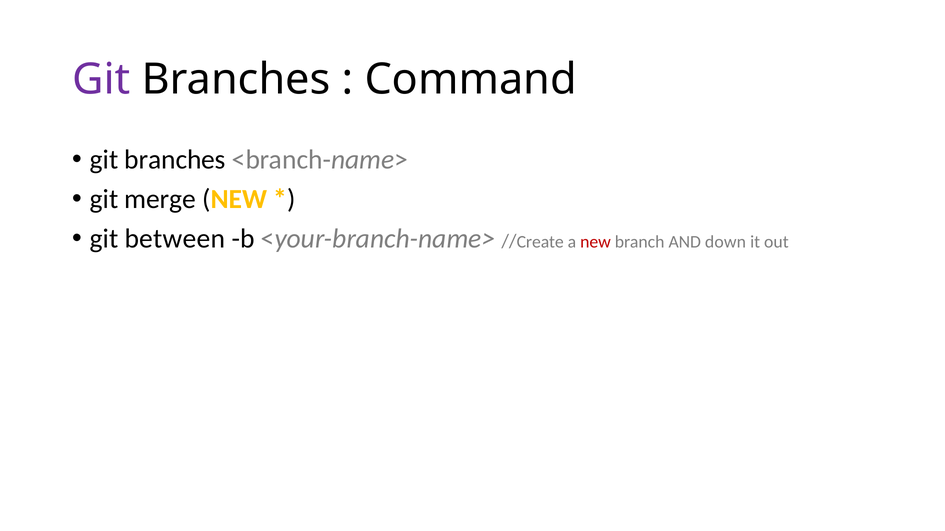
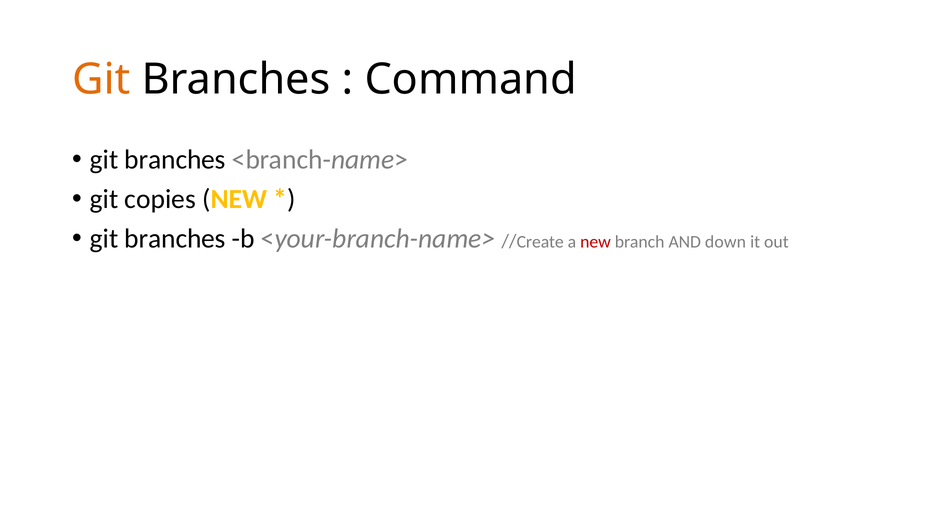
Git at (101, 79) colour: purple -> orange
merge: merge -> copies
between at (175, 239): between -> branches
